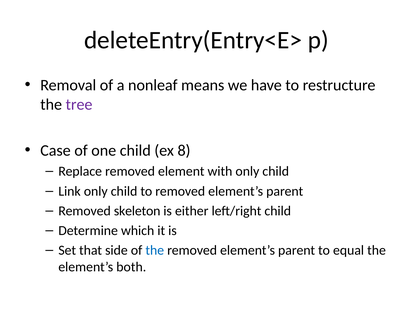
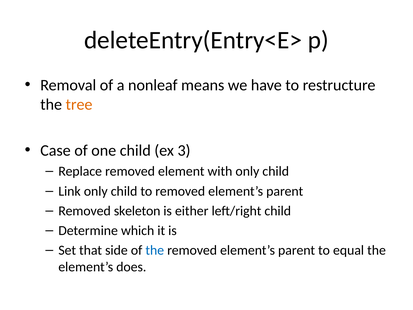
tree colour: purple -> orange
8: 8 -> 3
both: both -> does
